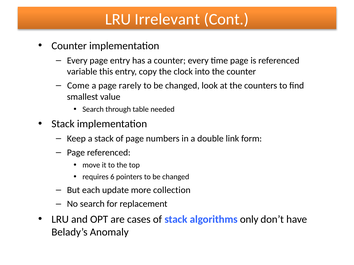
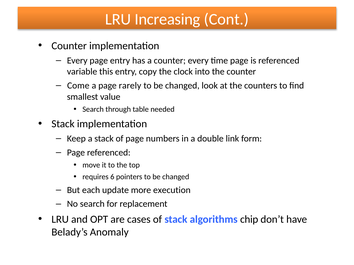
Irrelevant: Irrelevant -> Increasing
collection: collection -> execution
only: only -> chip
